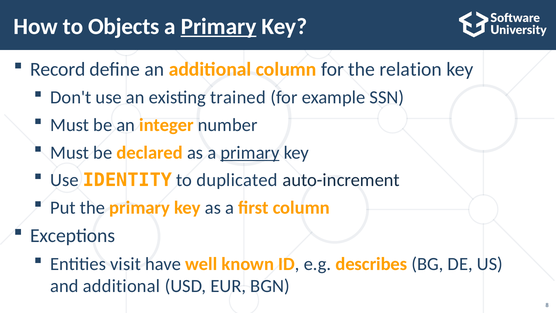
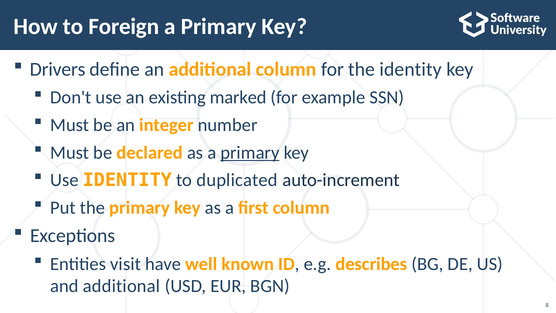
Objects: Objects -> Foreign
Primary at (219, 26) underline: present -> none
Record: Record -> Drivers
the relation: relation -> identity
trained: trained -> marked
